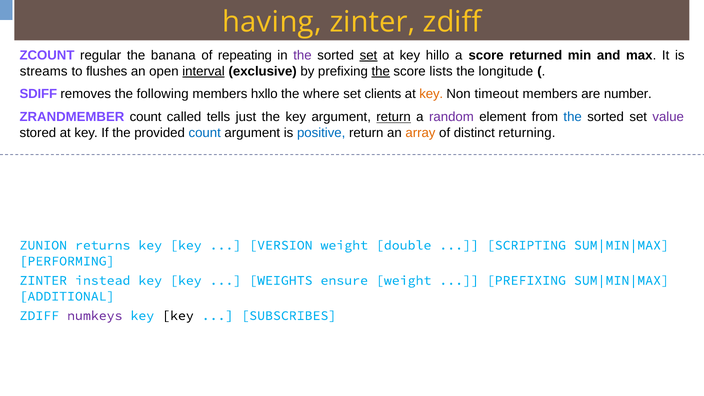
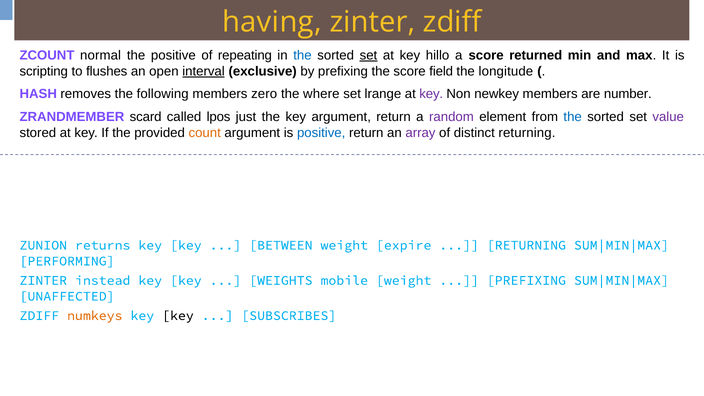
regular: regular -> normal
the banana: banana -> positive
the at (303, 55) colour: purple -> blue
streams: streams -> scripting
the at (381, 71) underline: present -> none
lists: lists -> field
SDIFF: SDIFF -> HASH
hxllo: hxllo -> zero
clients: clients -> lrange
key at (431, 94) colour: orange -> purple
timeout: timeout -> newkey
ZRANDMEMBER count: count -> scard
tells: tells -> lpos
return at (394, 117) underline: present -> none
count at (205, 133) colour: blue -> orange
array colour: orange -> purple
VERSION: VERSION -> BETWEEN
double: double -> expire
SCRIPTING at (526, 245): SCRIPTING -> RETURNING
ensure: ensure -> mobile
ADDITIONAL: ADDITIONAL -> UNAFFECTED
numkeys colour: purple -> orange
